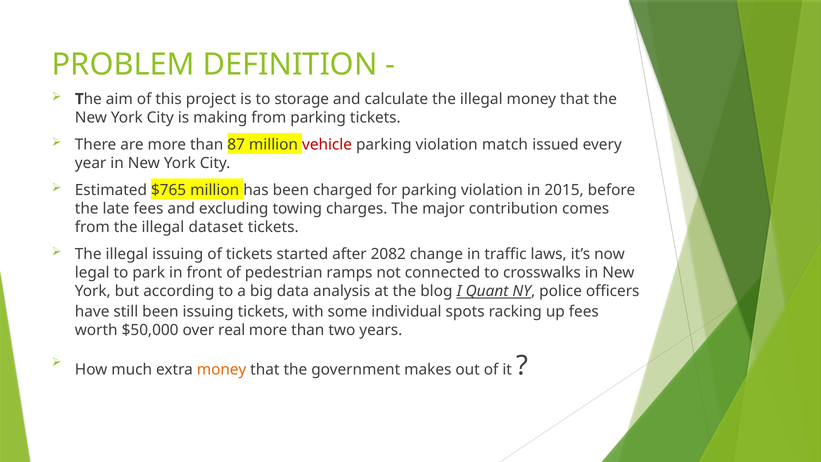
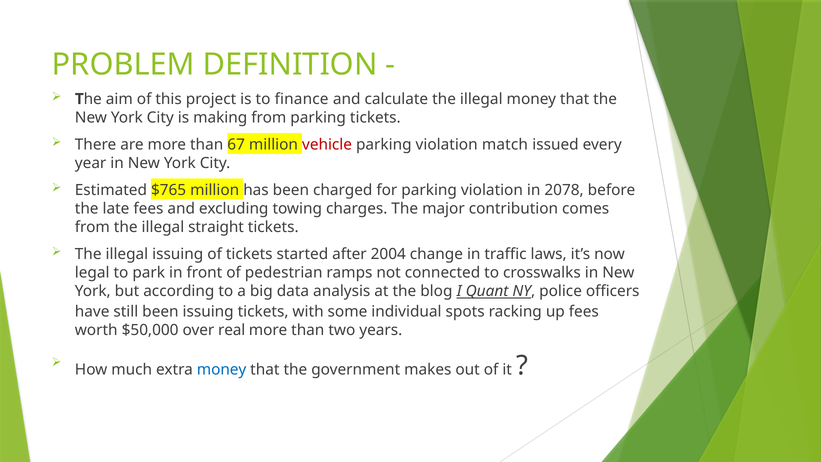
storage: storage -> finance
87: 87 -> 67
2015: 2015 -> 2078
dataset: dataset -> straight
2082: 2082 -> 2004
money at (222, 369) colour: orange -> blue
